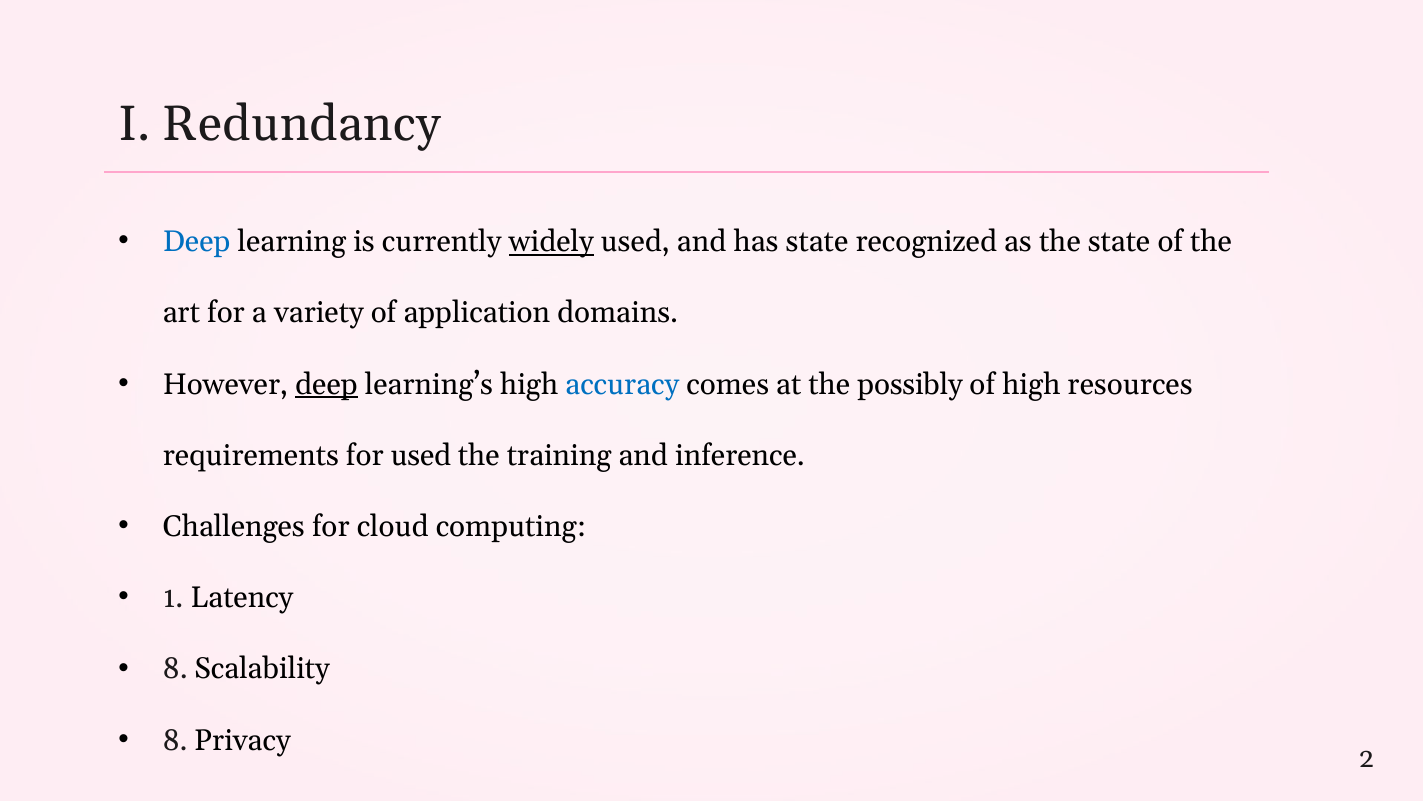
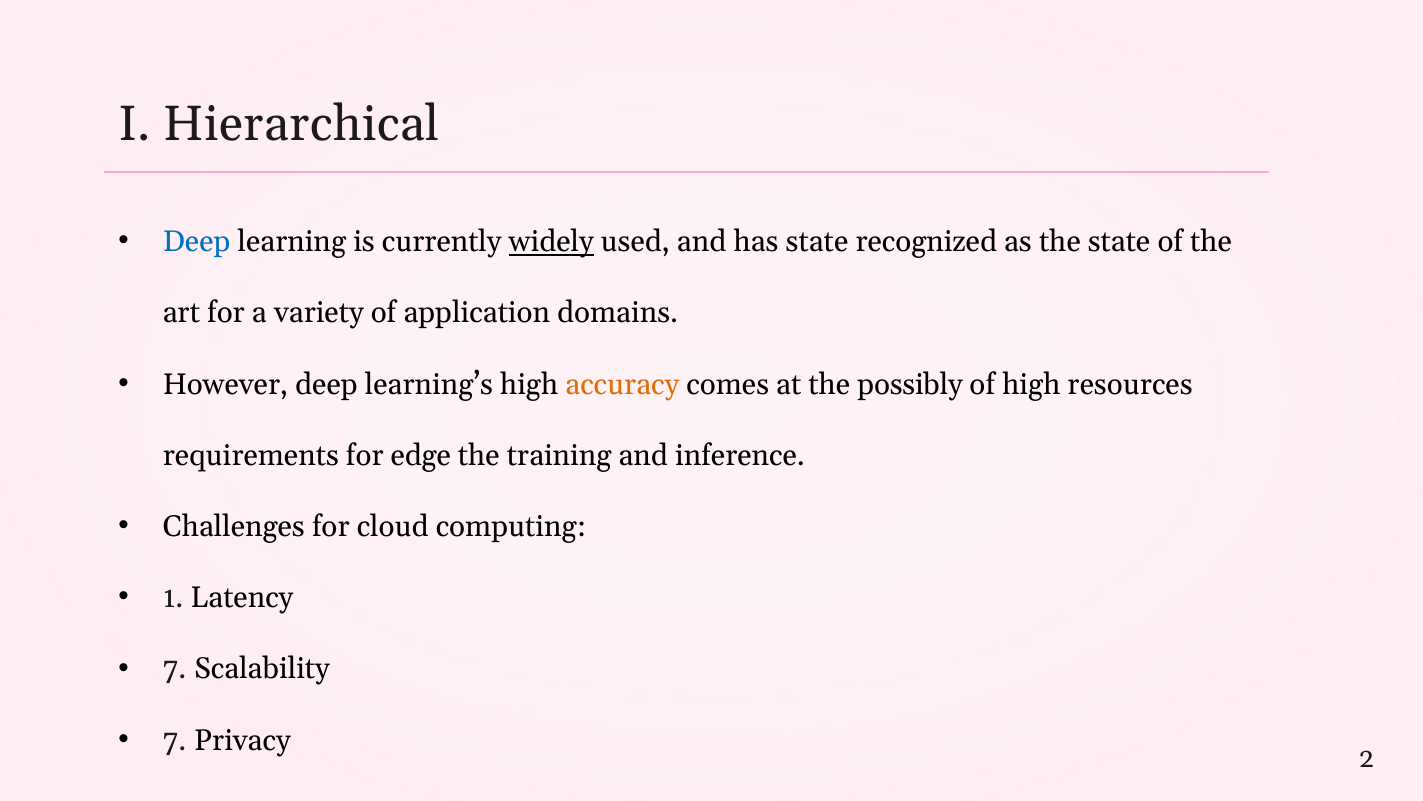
Redundancy: Redundancy -> Hierarchical
deep at (326, 384) underline: present -> none
accuracy colour: blue -> orange
for used: used -> edge
8 at (175, 669): 8 -> 7
8 at (175, 740): 8 -> 7
